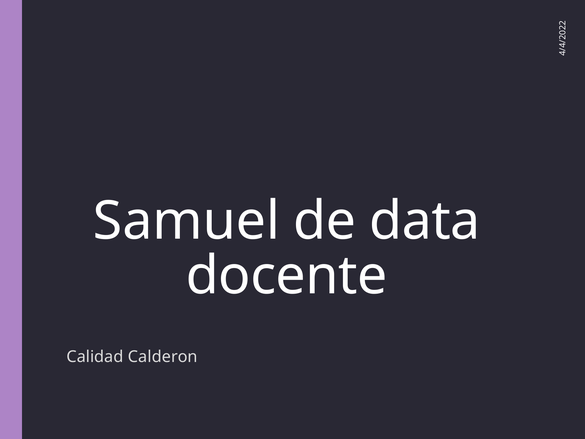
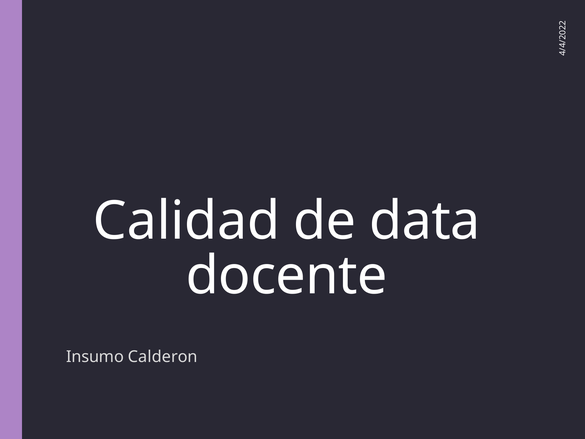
Samuel: Samuel -> Calidad
Calidad: Calidad -> Insumo
